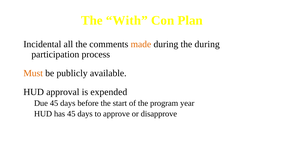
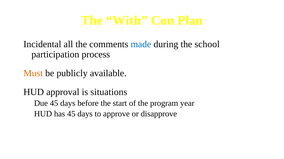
made colour: orange -> blue
the during: during -> school
expended: expended -> situations
